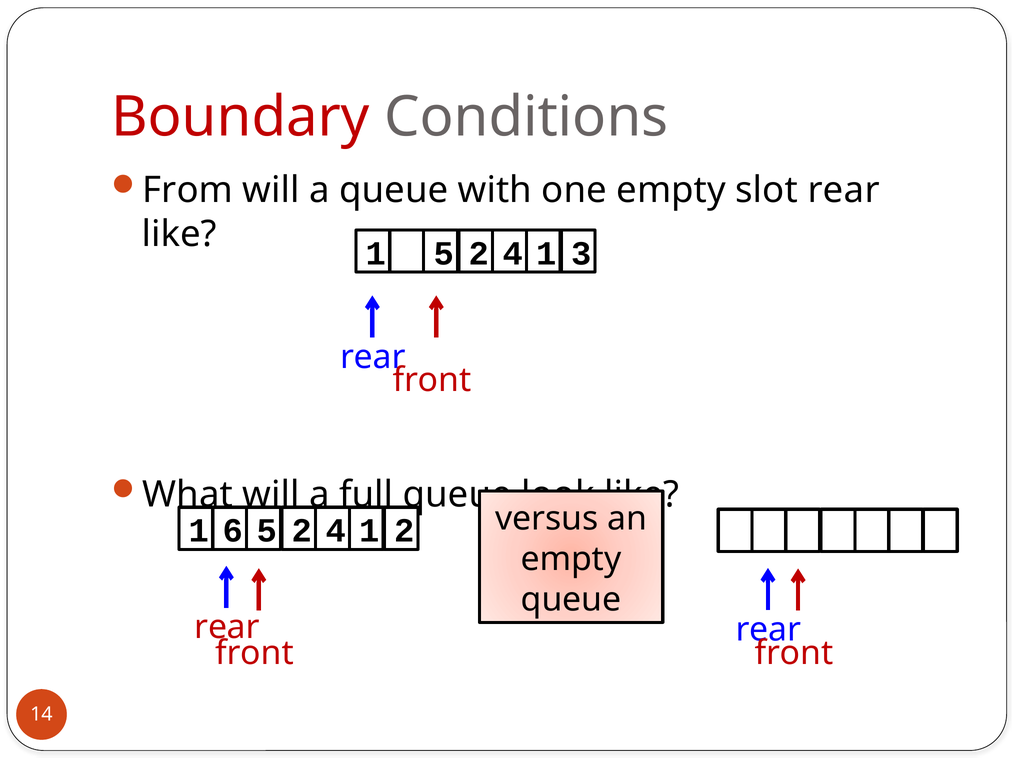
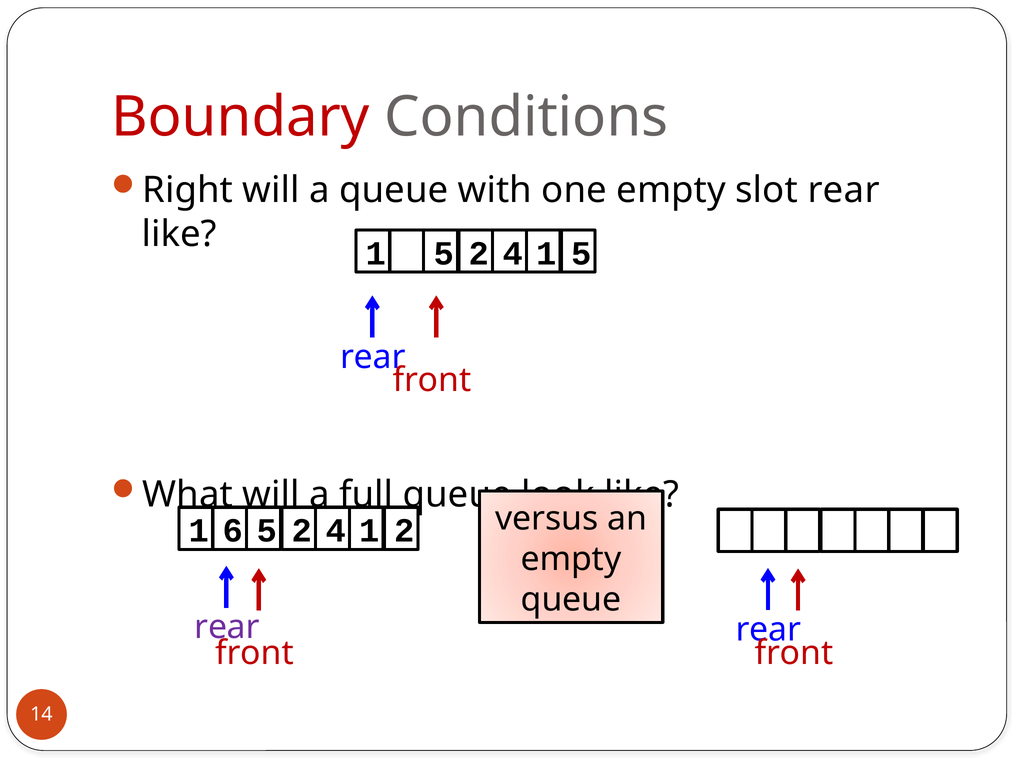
From: From -> Right
4 1 3: 3 -> 5
rear at (227, 627) colour: red -> purple
